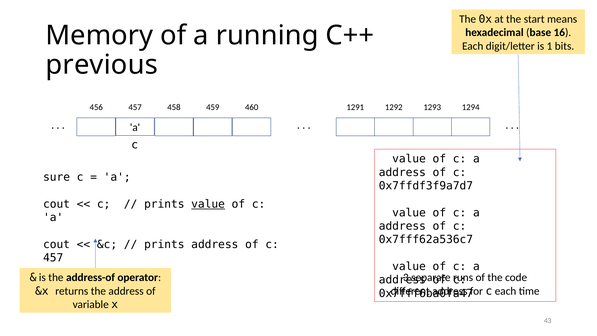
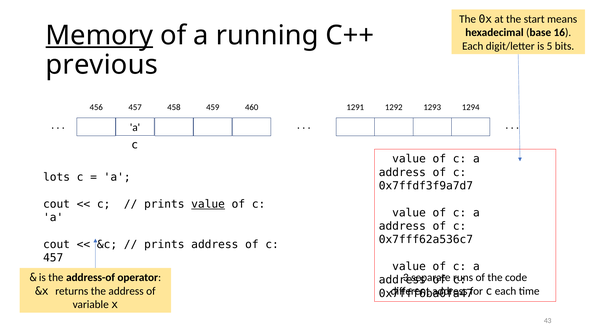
Memory underline: none -> present
1: 1 -> 5
sure: sure -> lots
